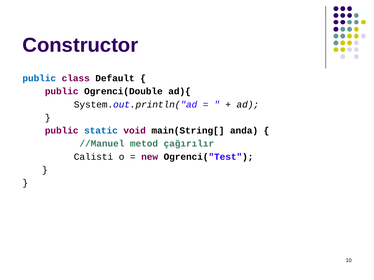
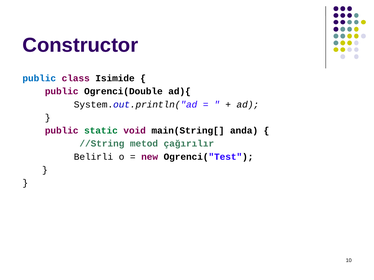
Default: Default -> Isimide
static colour: blue -> green
//Manuel: //Manuel -> //String
Calisti: Calisti -> Belirli
